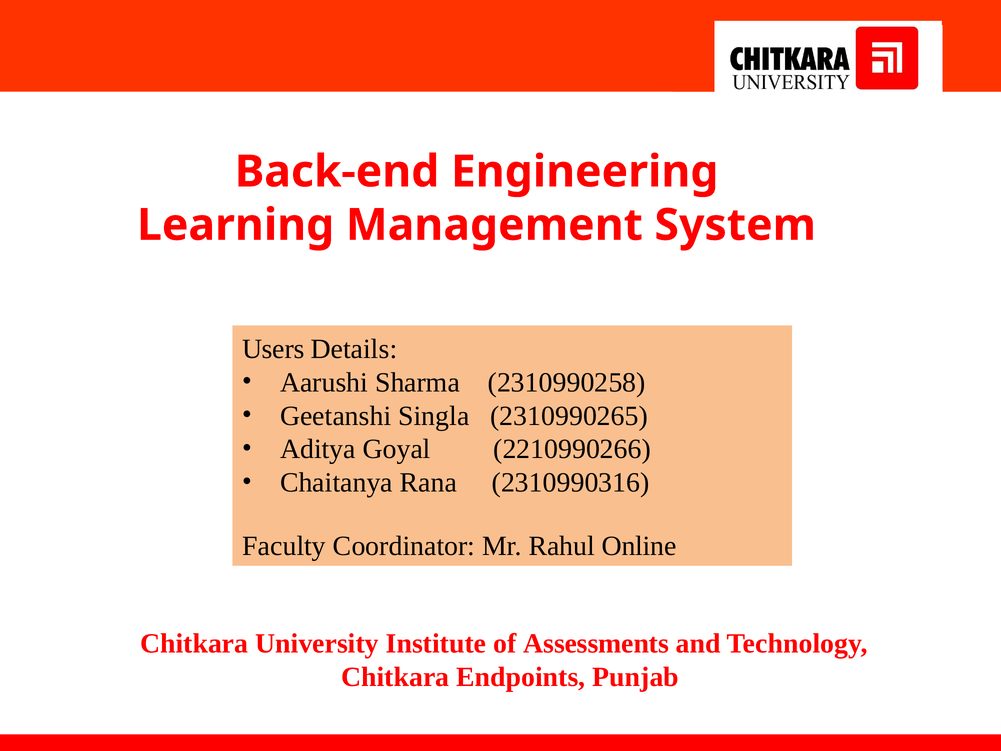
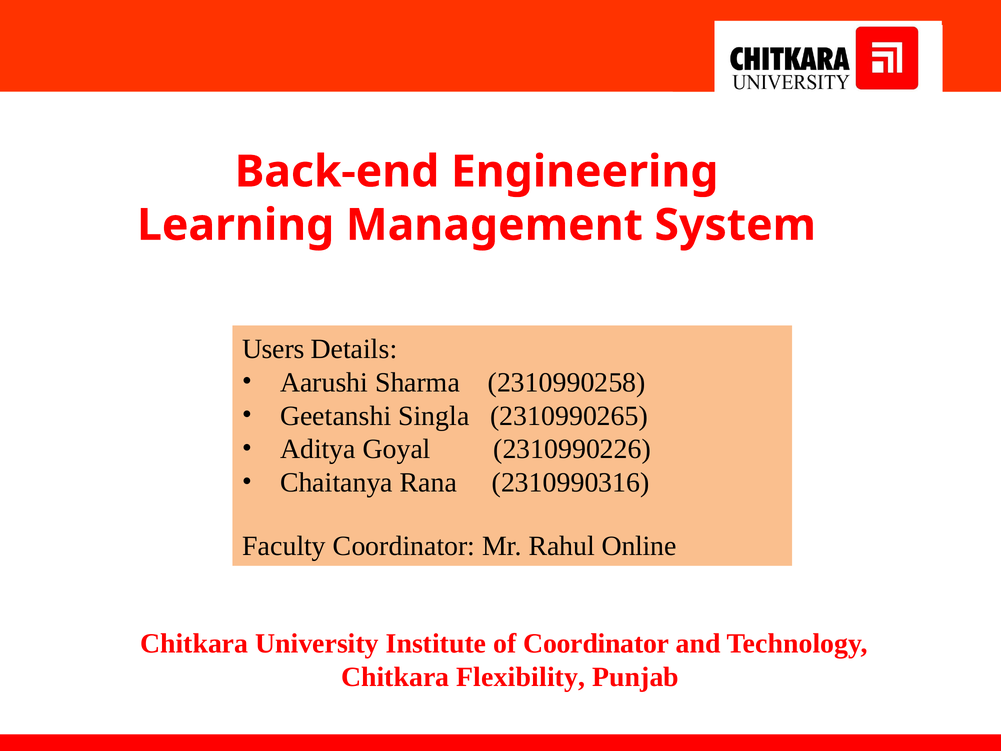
2210990266: 2210990266 -> 2310990226
of Assessments: Assessments -> Coordinator
Endpoints: Endpoints -> Flexibility
